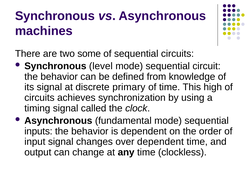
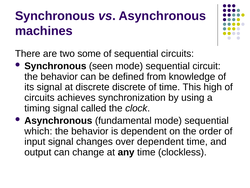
level: level -> seen
discrete primary: primary -> discrete
inputs: inputs -> which
